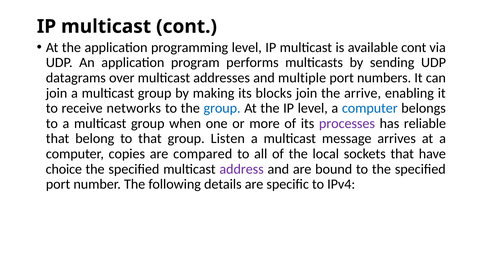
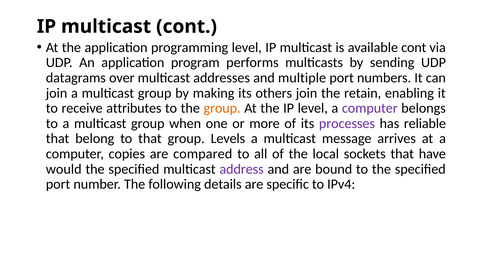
blocks: blocks -> others
arrive: arrive -> retain
networks: networks -> attributes
group at (222, 108) colour: blue -> orange
computer at (370, 108) colour: blue -> purple
Listen: Listen -> Levels
choice: choice -> would
